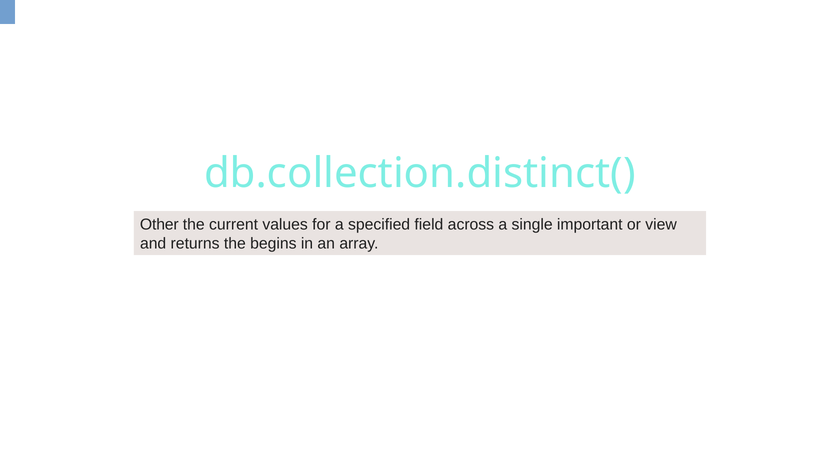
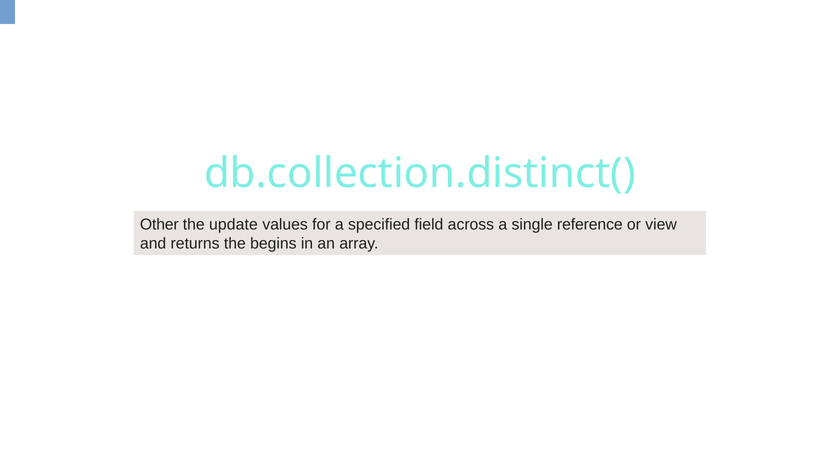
current: current -> update
important: important -> reference
